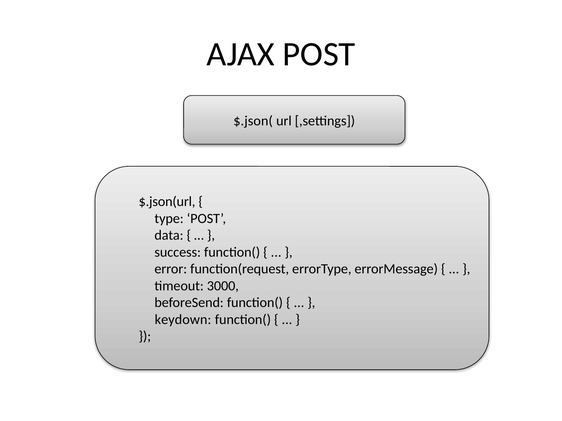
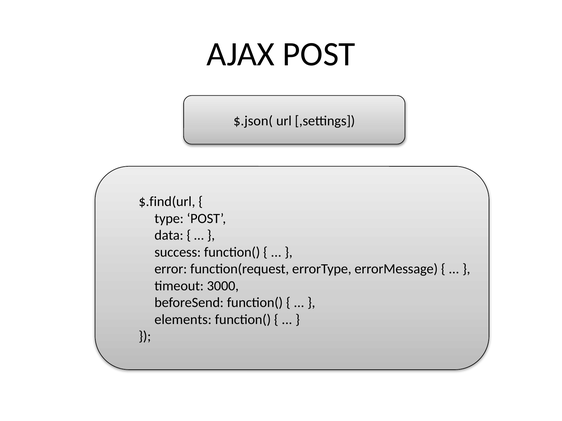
$.json(url: $.json(url -> $.find(url
keydown: keydown -> elements
